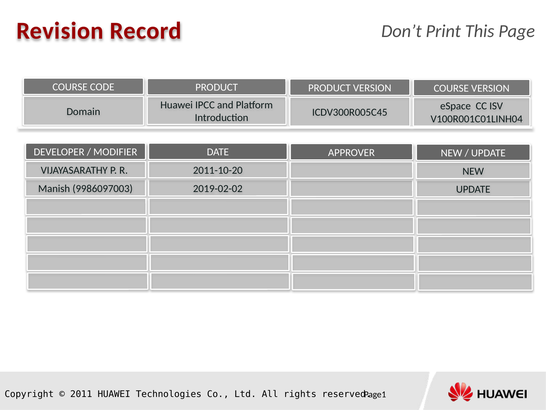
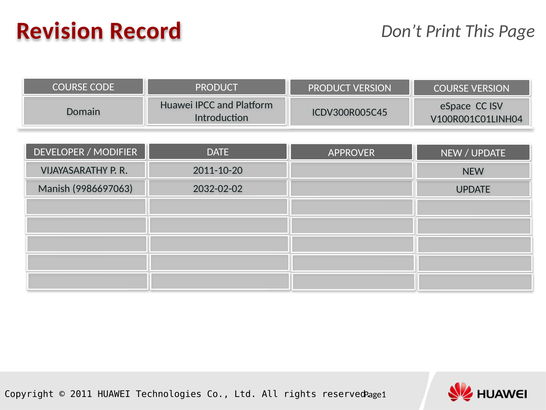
9986097003: 9986097003 -> 9986697063
2019-02-02: 2019-02-02 -> 2032-02-02
